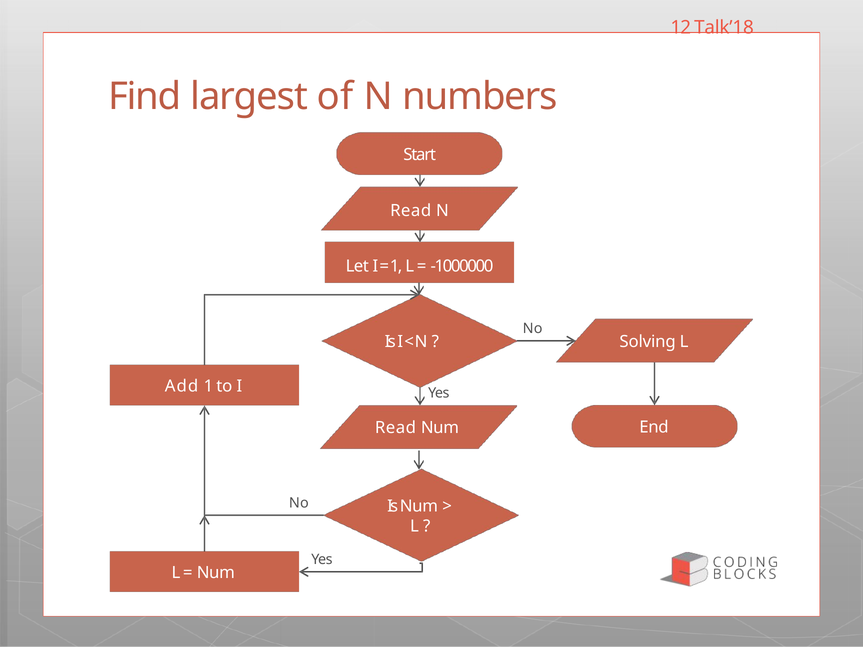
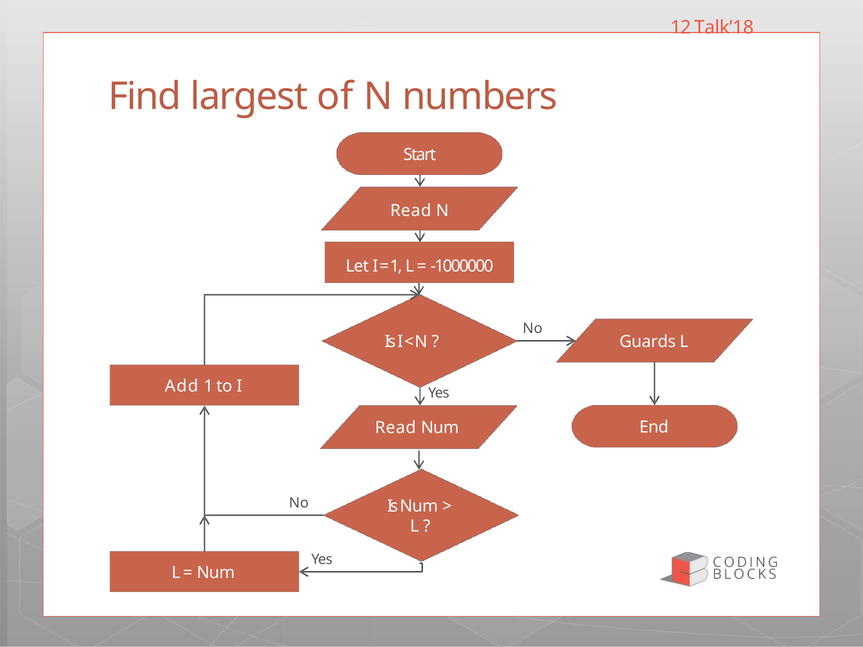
Solving: Solving -> Guards
